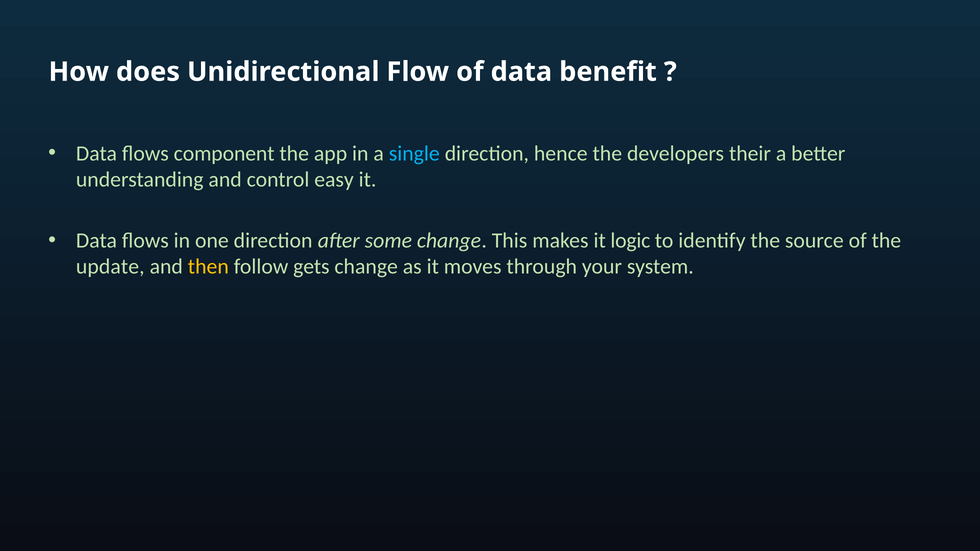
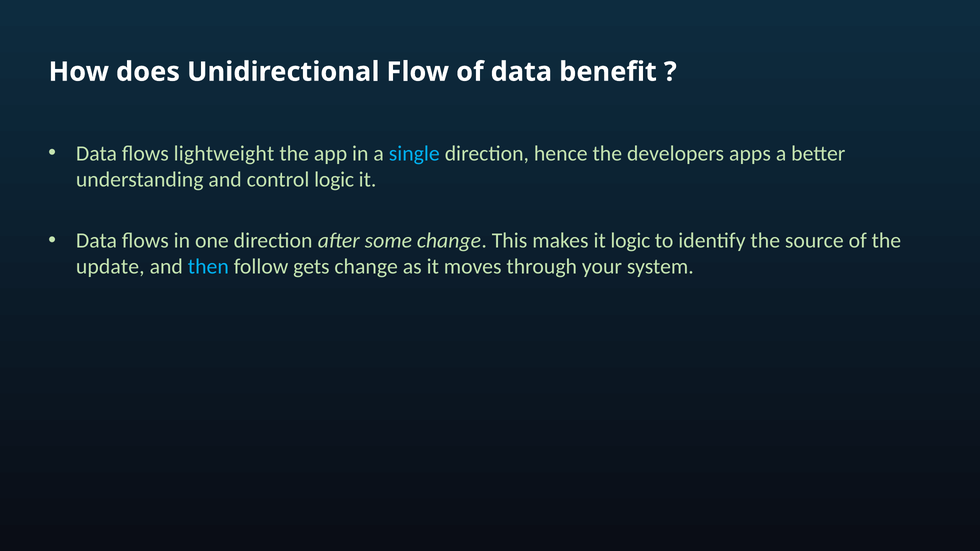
component: component -> lightweight
their: their -> apps
control easy: easy -> logic
then colour: yellow -> light blue
